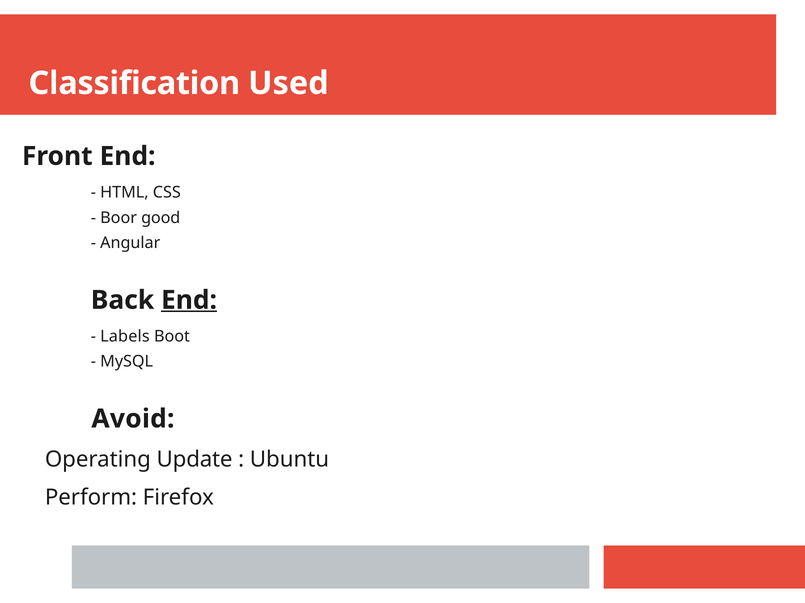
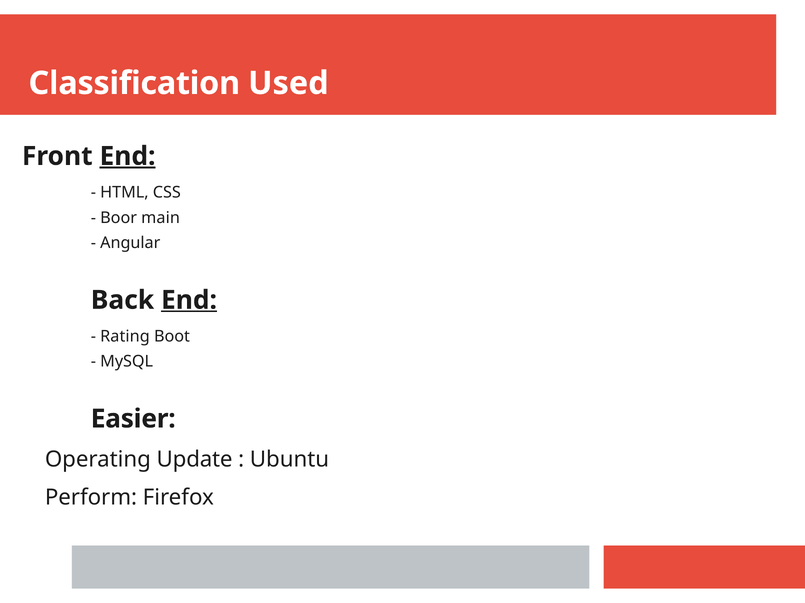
End at (128, 156) underline: none -> present
good: good -> main
Labels: Labels -> Rating
Avoid: Avoid -> Easier
